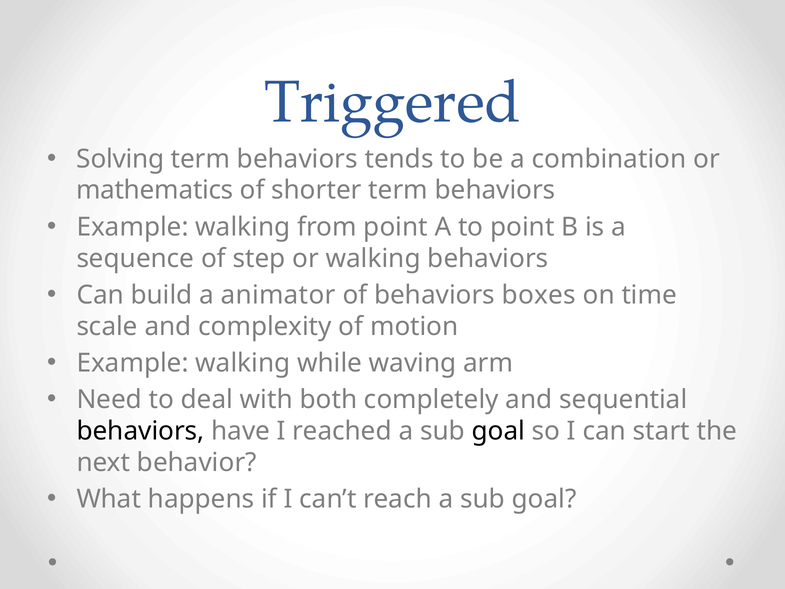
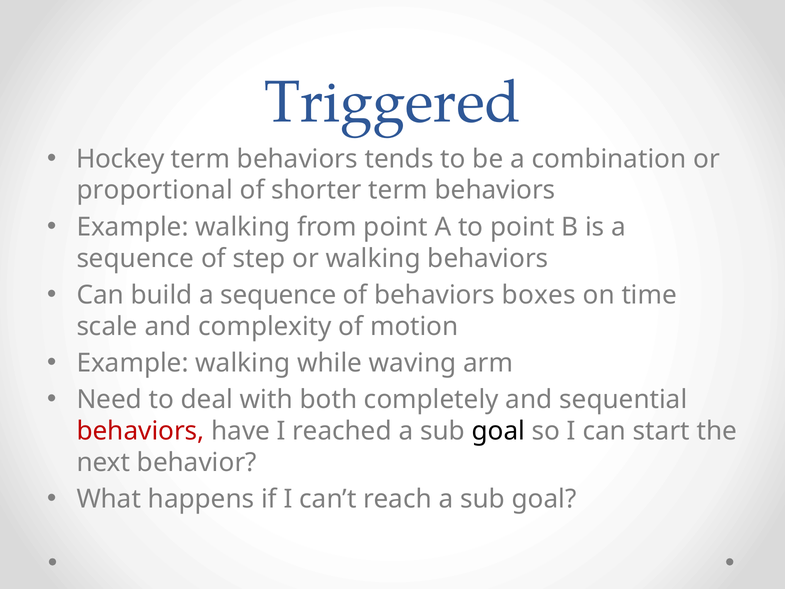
Solving: Solving -> Hockey
mathematics: mathematics -> proportional
build a animator: animator -> sequence
behaviors at (140, 431) colour: black -> red
